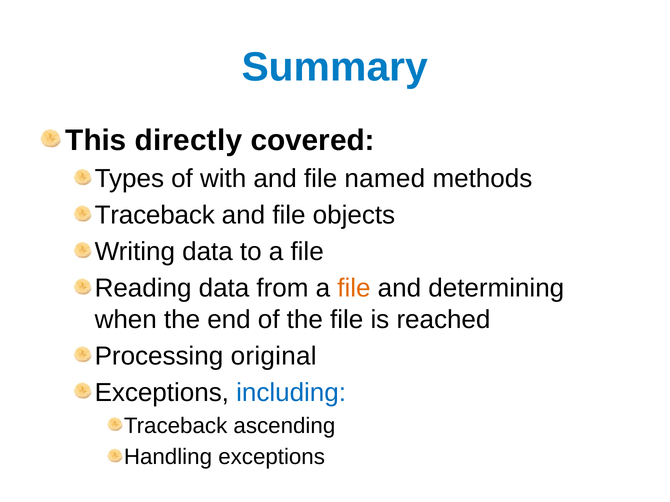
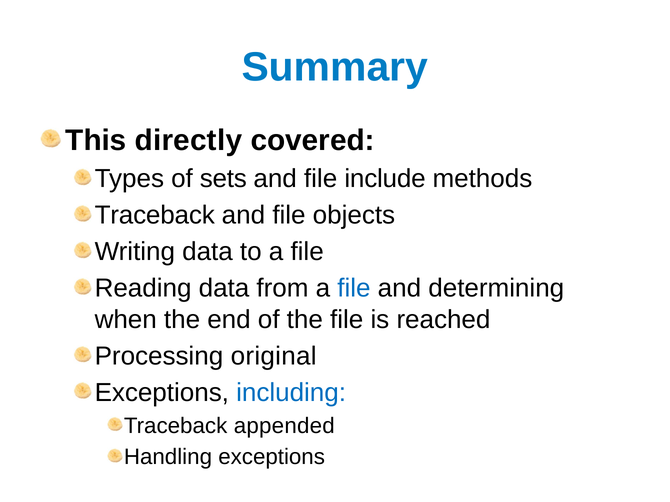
with: with -> sets
named: named -> include
file at (354, 289) colour: orange -> blue
ascending: ascending -> appended
